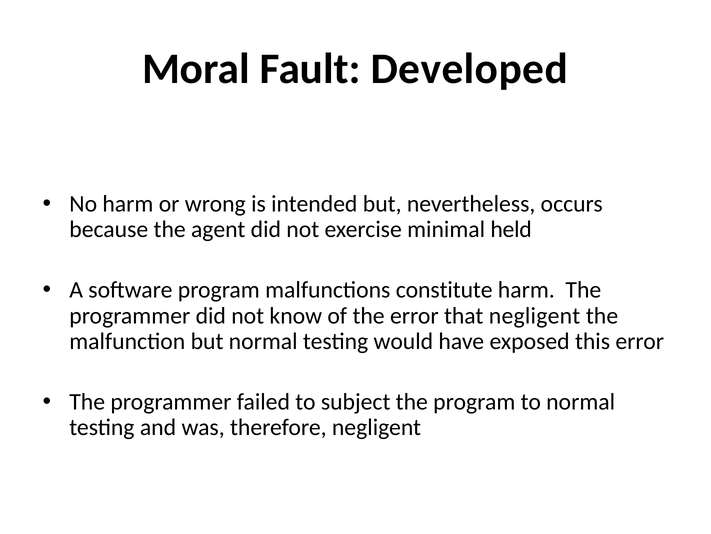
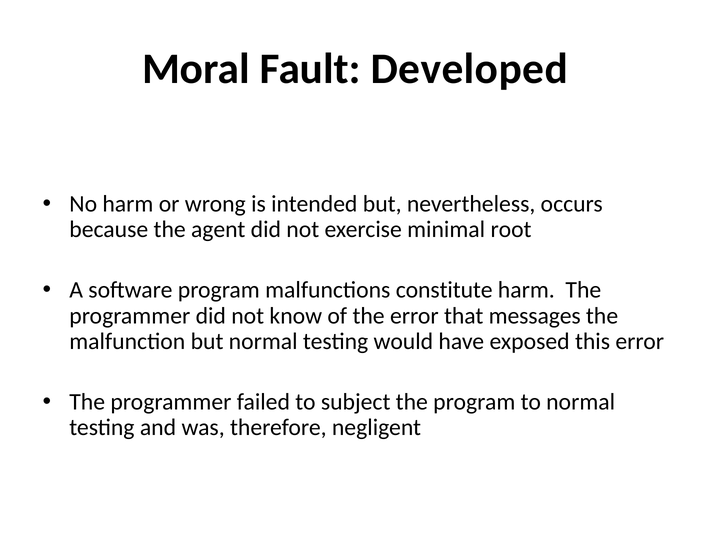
held: held -> root
that negligent: negligent -> messages
